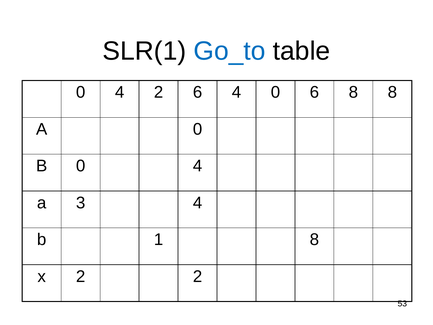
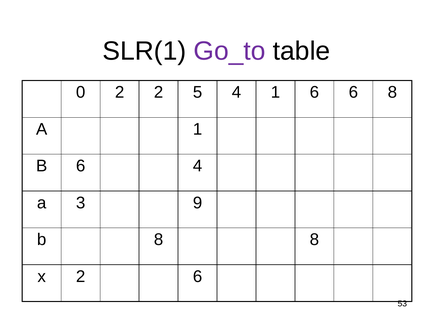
Go_to colour: blue -> purple
4 at (120, 92): 4 -> 2
2 6: 6 -> 5
4 0: 0 -> 1
6 8: 8 -> 6
A 0: 0 -> 1
B 0: 0 -> 6
3 4: 4 -> 9
b 1: 1 -> 8
2 2: 2 -> 6
